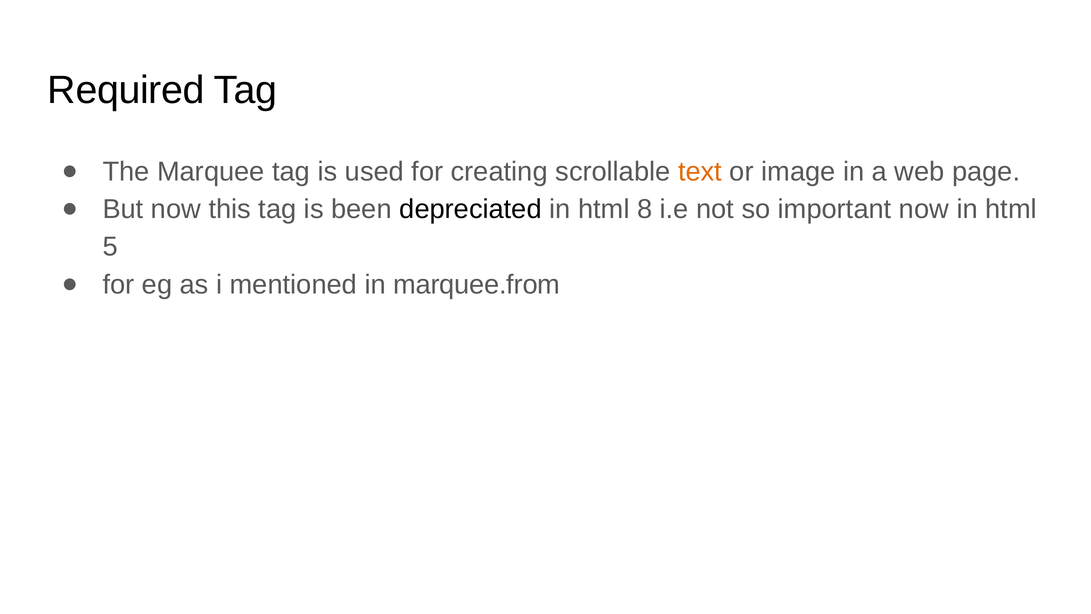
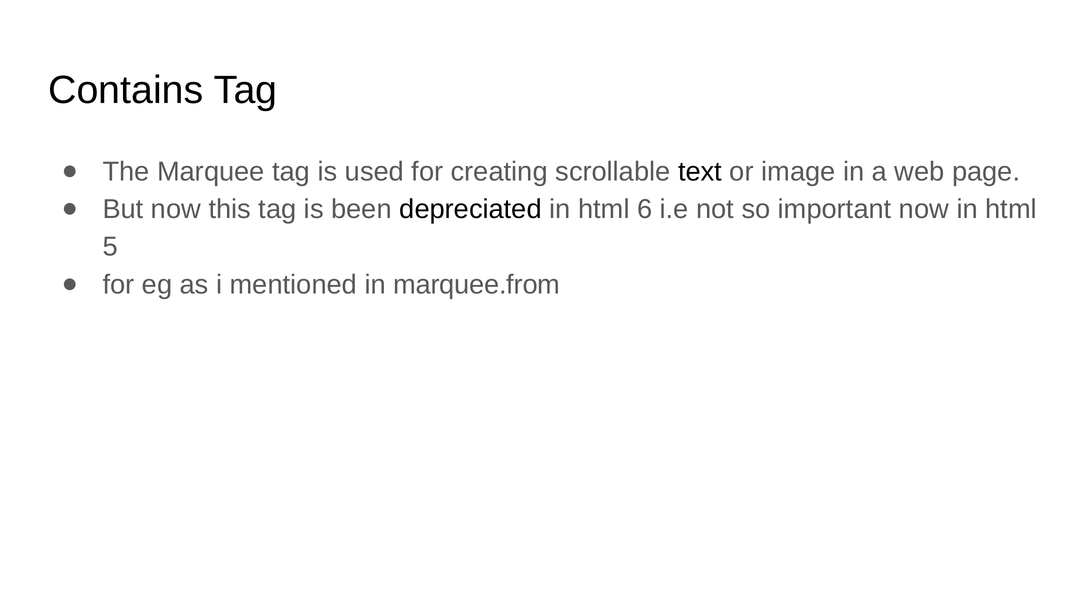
Required: Required -> Contains
text colour: orange -> black
8: 8 -> 6
